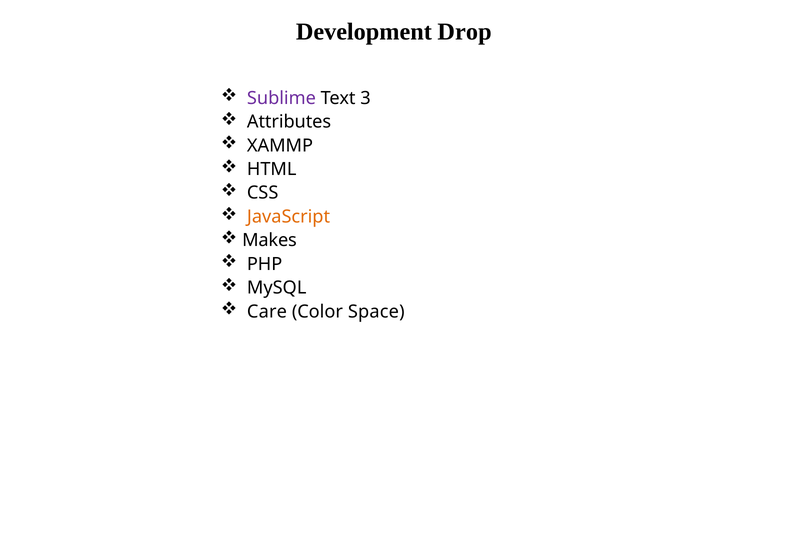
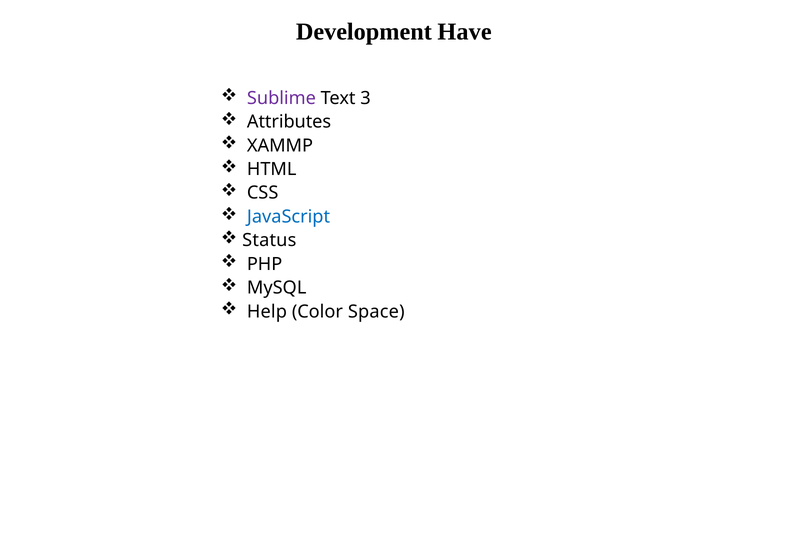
Drop: Drop -> Have
JavaScript colour: orange -> blue
Makes: Makes -> Status
Care: Care -> Help
